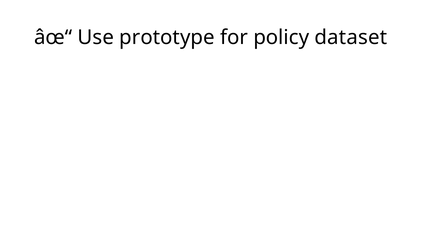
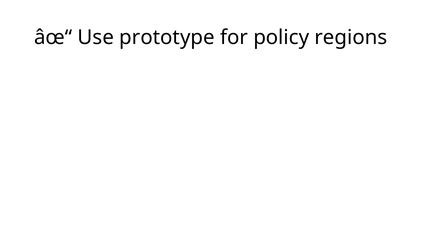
dataset: dataset -> regions
